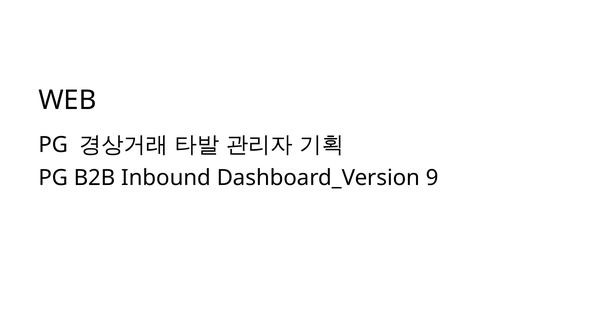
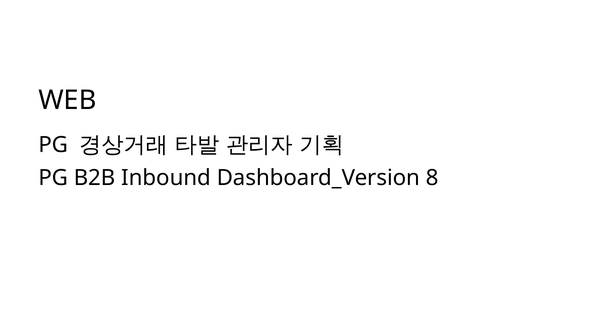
9: 9 -> 8
